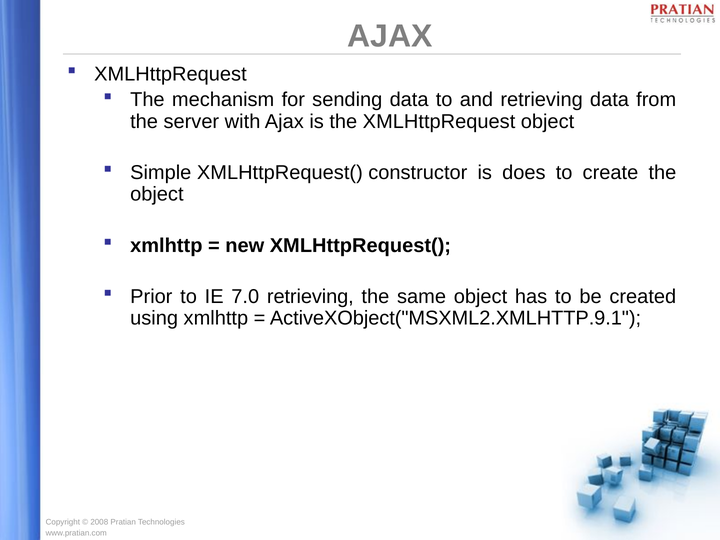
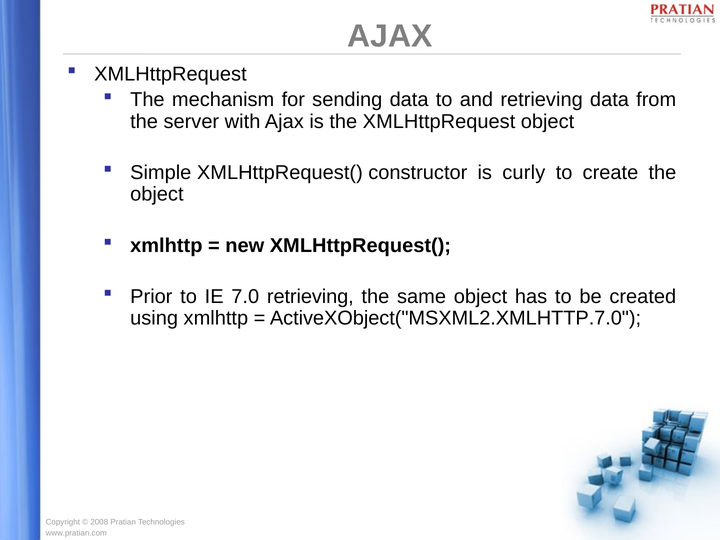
does: does -> curly
ActiveXObject("MSXML2.XMLHTTP.9.1: ActiveXObject("MSXML2.XMLHTTP.9.1 -> ActiveXObject("MSXML2.XMLHTTP.7.0
